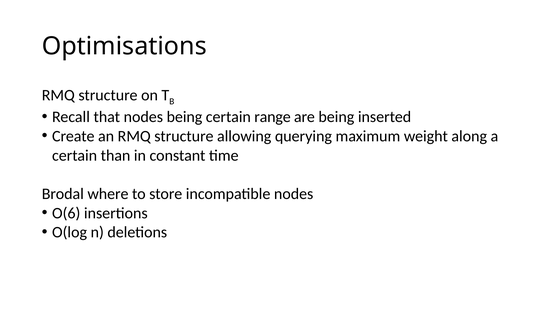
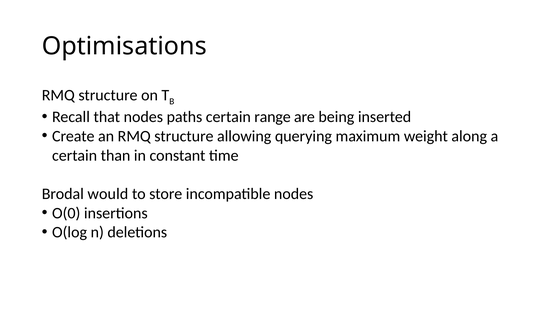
nodes being: being -> paths
where: where -> would
O(6: O(6 -> O(0
